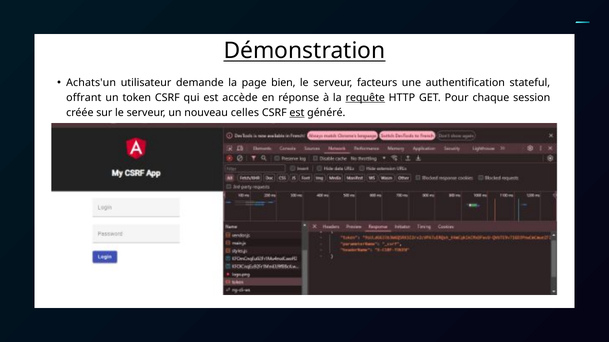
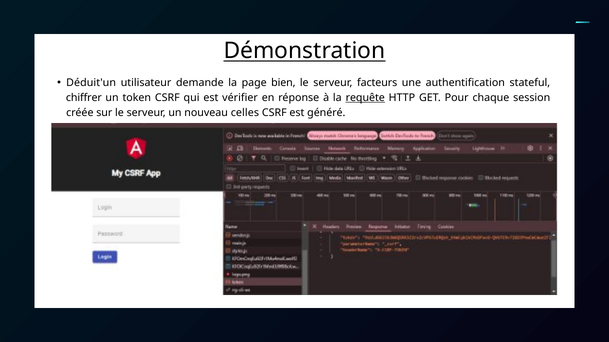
Achats'un: Achats'un -> Déduit'un
offrant: offrant -> chiffrer
accède: accède -> vérifier
est at (297, 113) underline: present -> none
